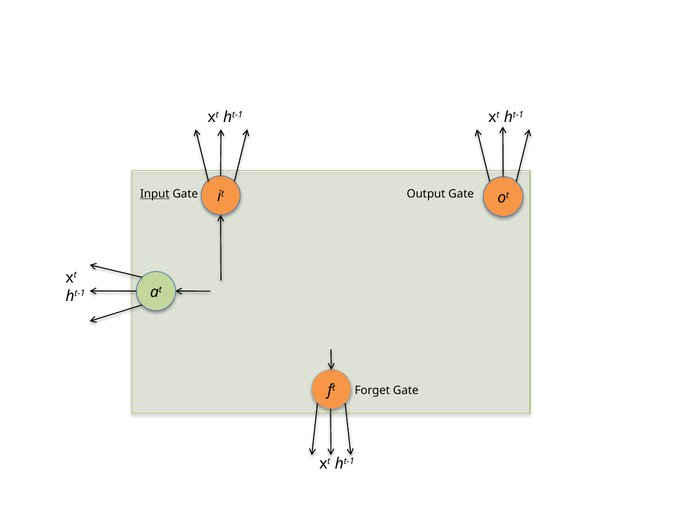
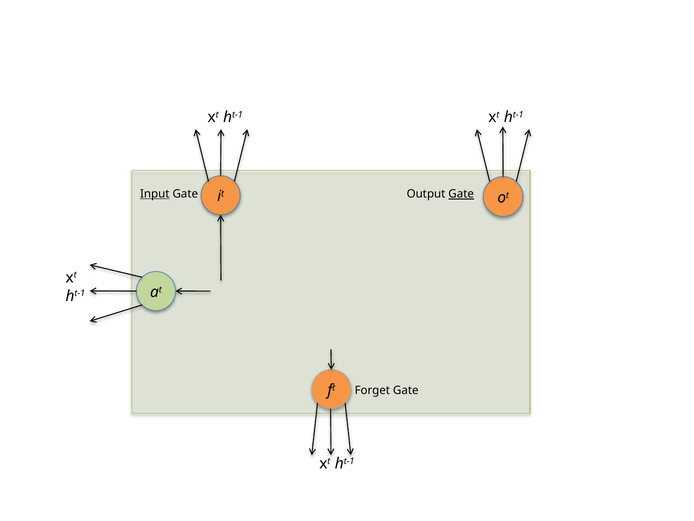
Gate at (461, 194) underline: none -> present
